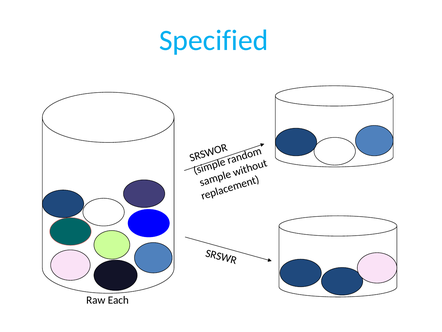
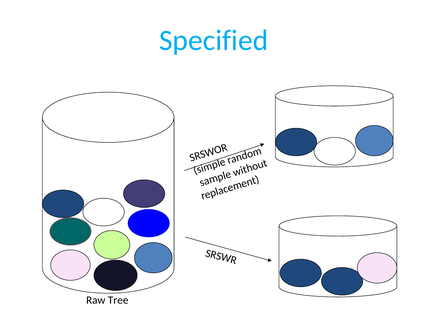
Each: Each -> Tree
